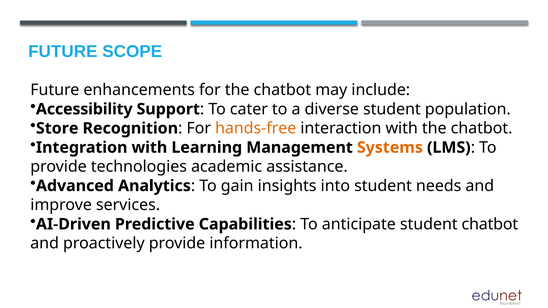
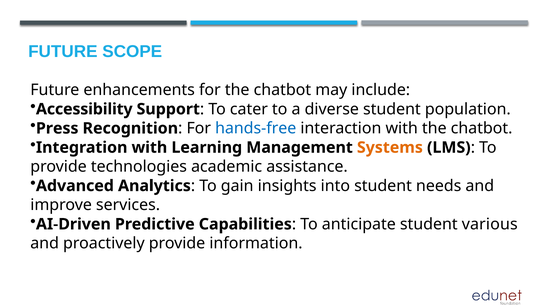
Store: Store -> Press
hands-free colour: orange -> blue
student chatbot: chatbot -> various
